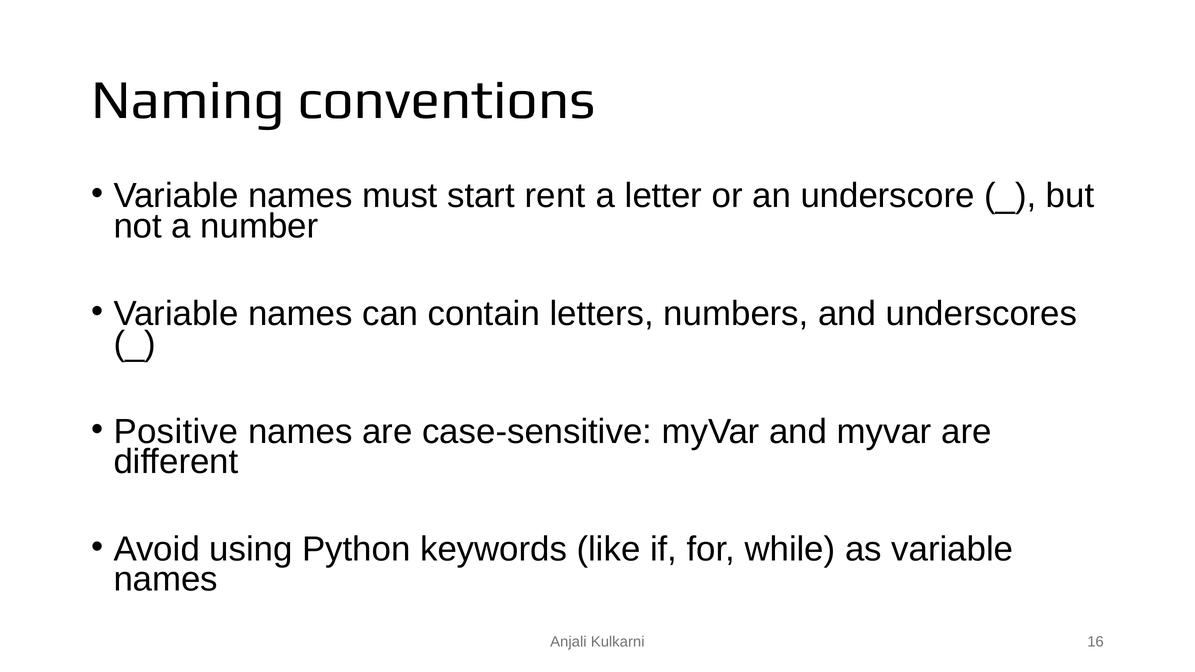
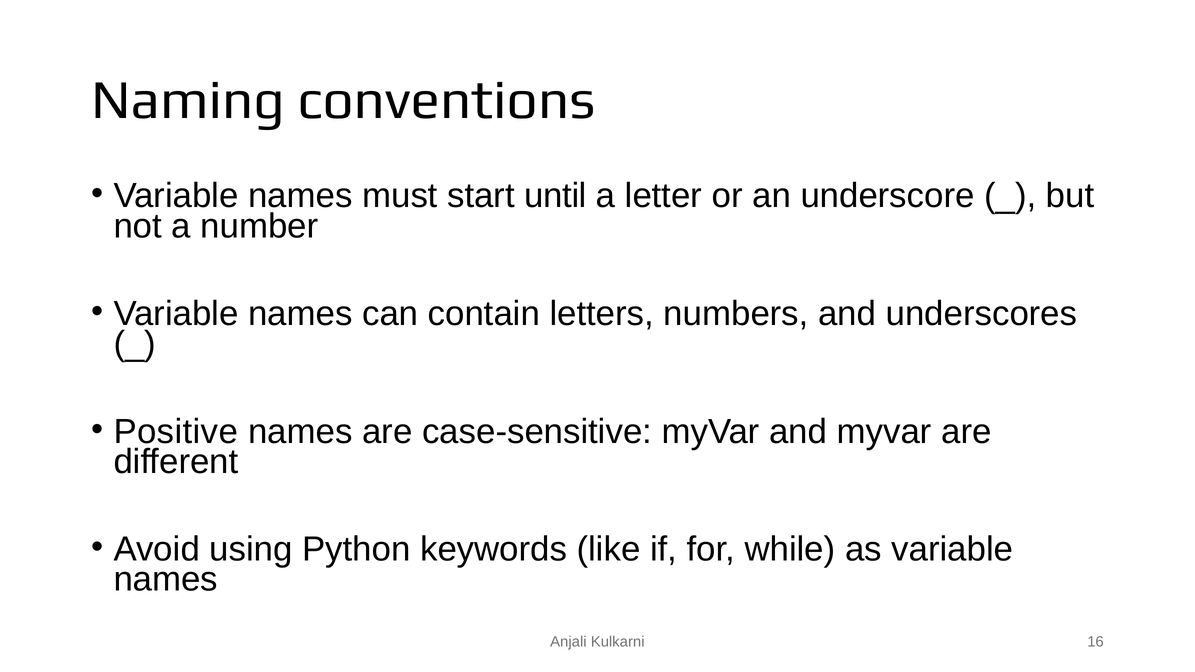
rent: rent -> until
